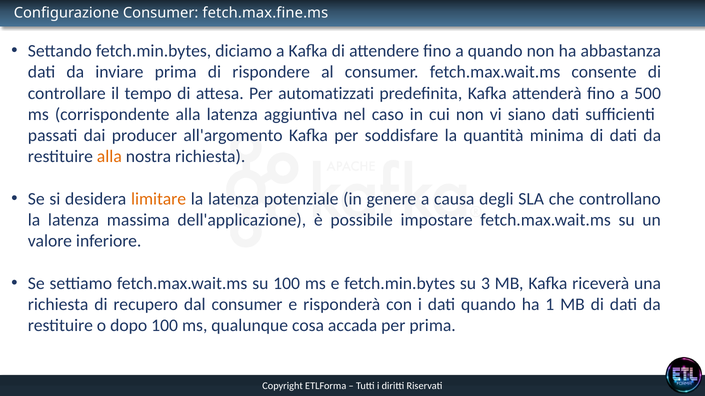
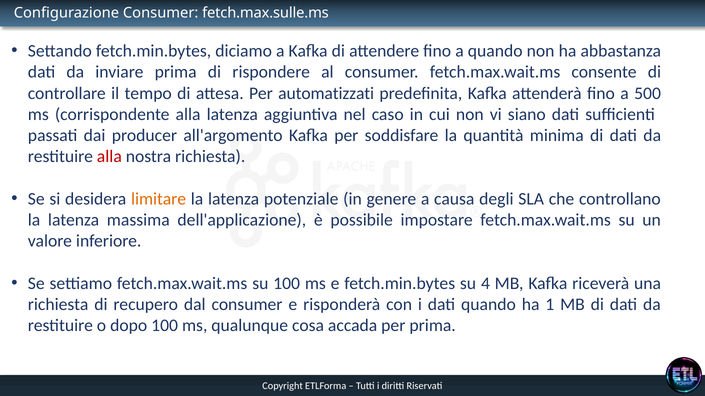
fetch.max.fine.ms: fetch.max.fine.ms -> fetch.max.sulle.ms
alla at (109, 157) colour: orange -> red
3: 3 -> 4
